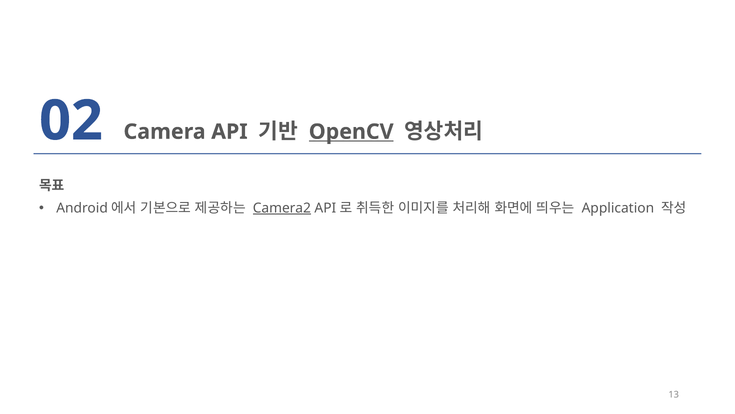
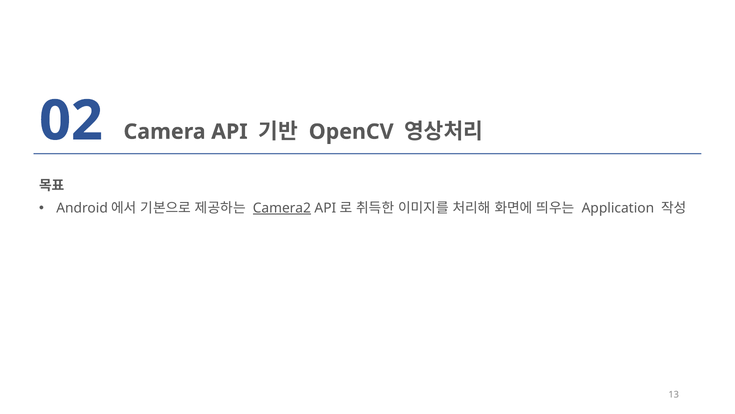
OpenCV underline: present -> none
